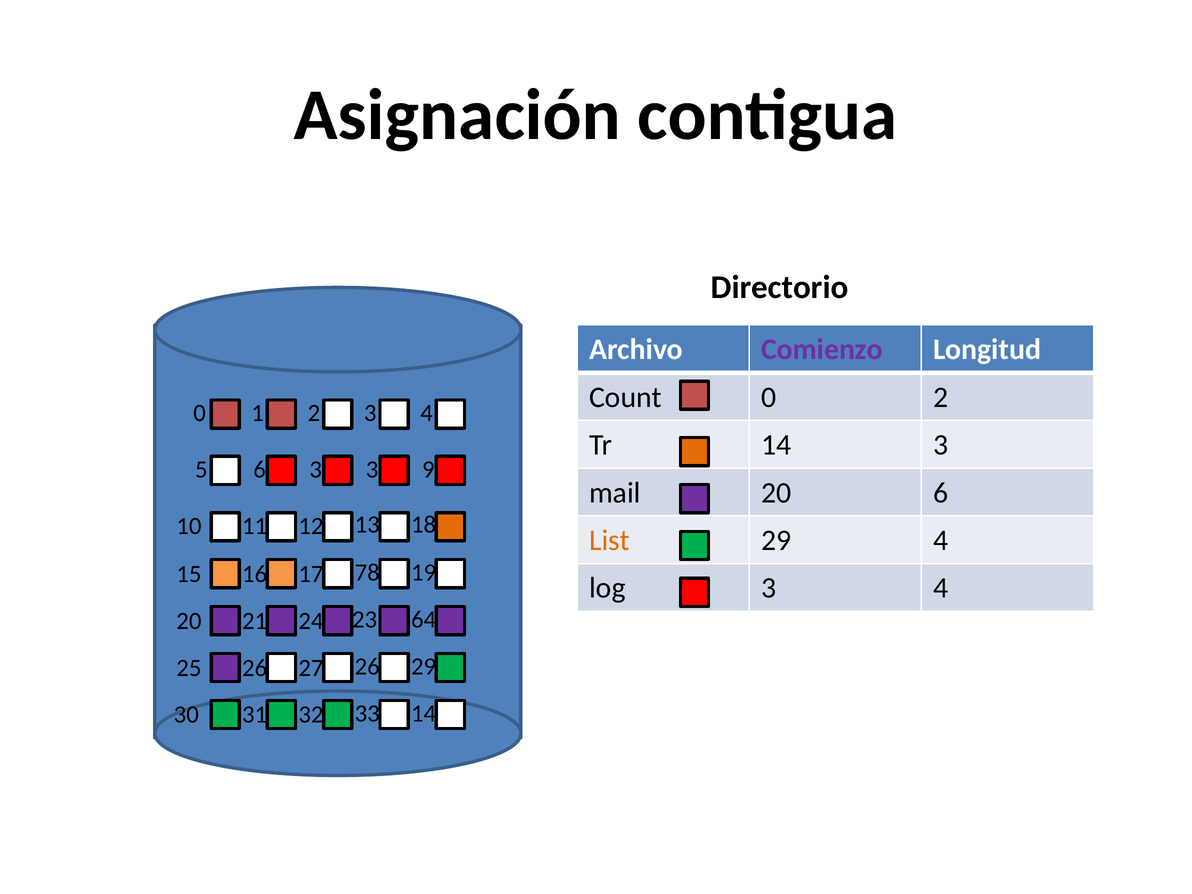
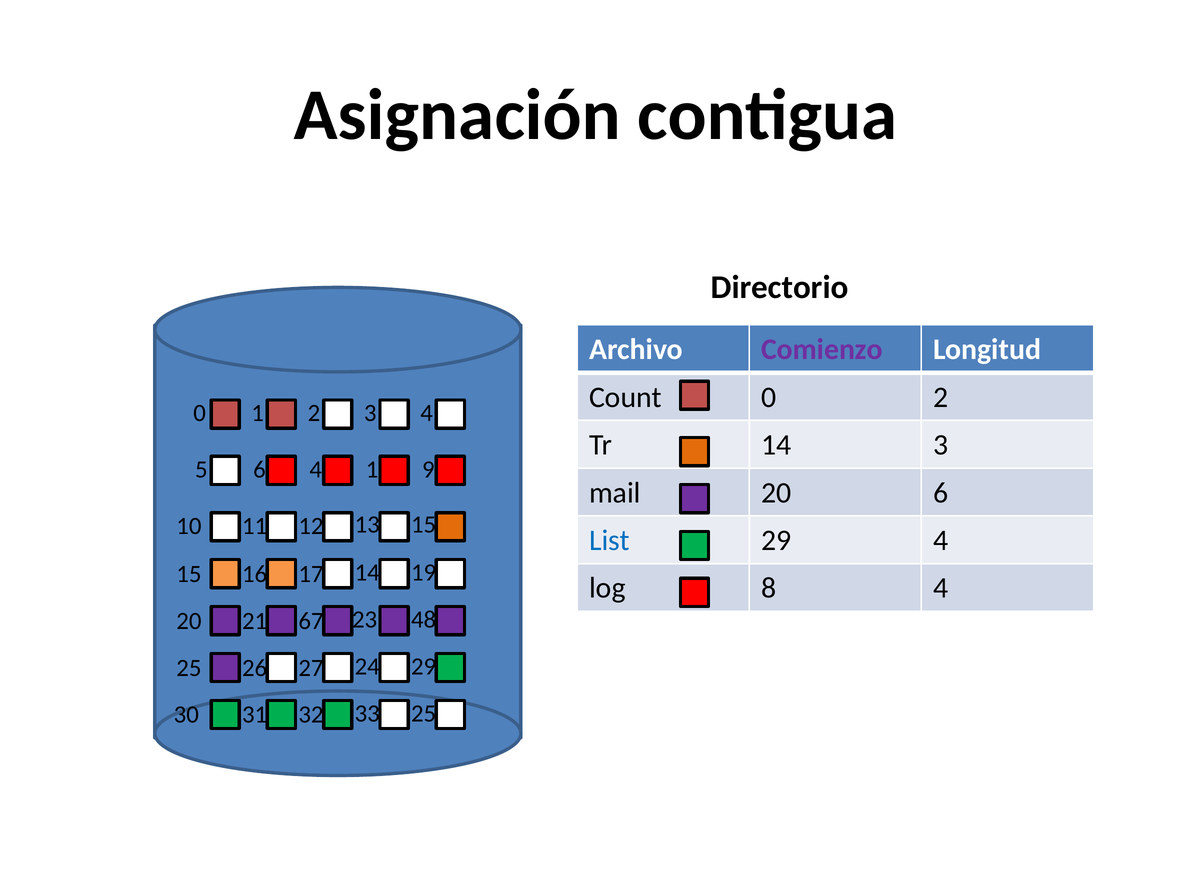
6 3: 3 -> 4
5 3: 3 -> 1
13 18: 18 -> 15
List colour: orange -> blue
15 78: 78 -> 14
log 3: 3 -> 8
24: 24 -> 67
64: 64 -> 48
25 26: 26 -> 24
33 14: 14 -> 25
